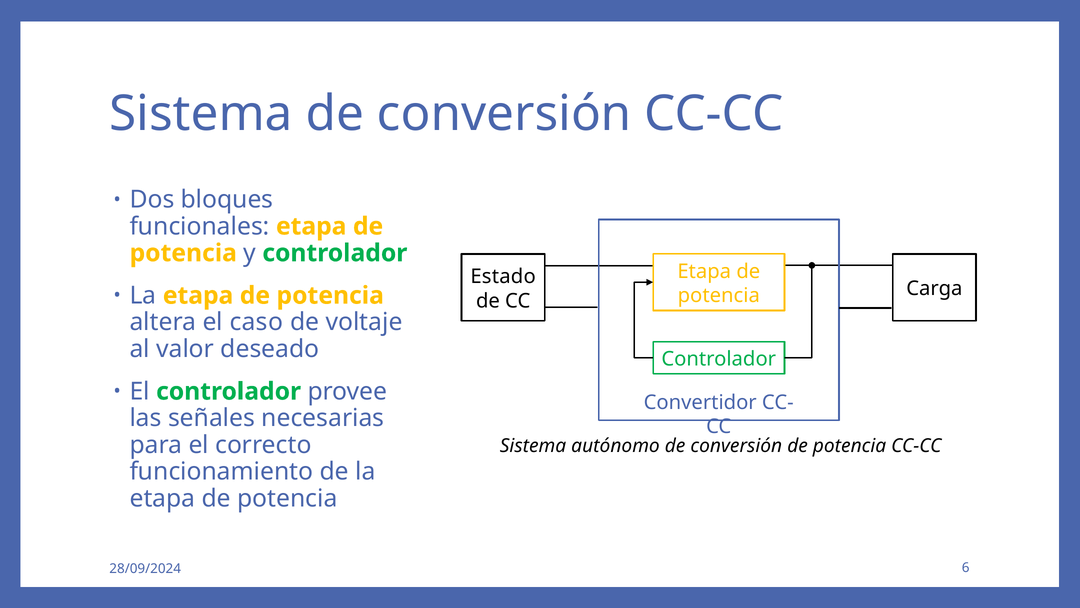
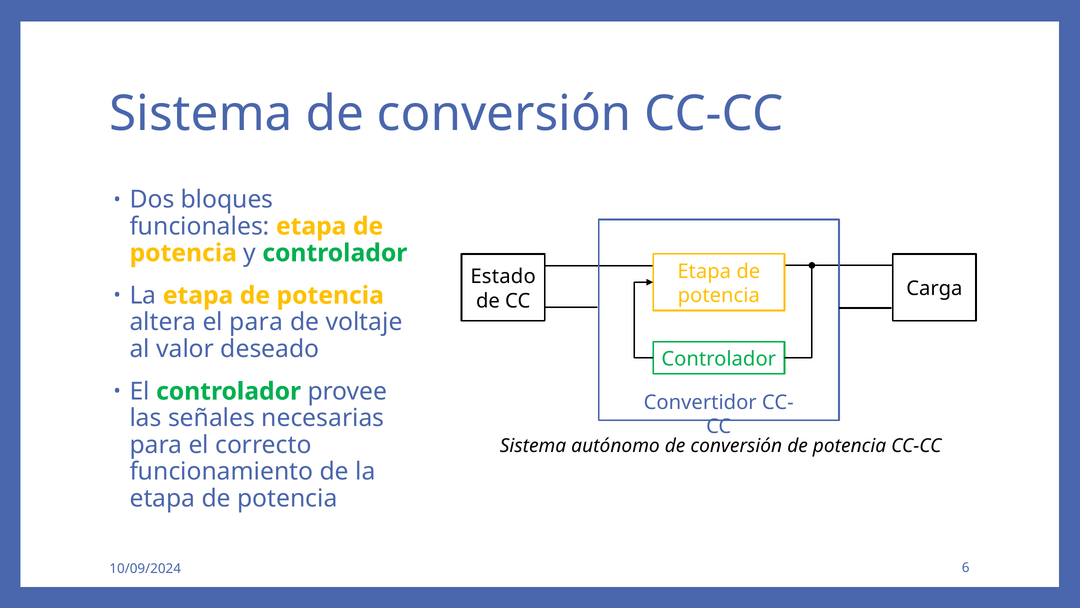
el caso: caso -> para
28/09/2024: 28/09/2024 -> 10/09/2024
